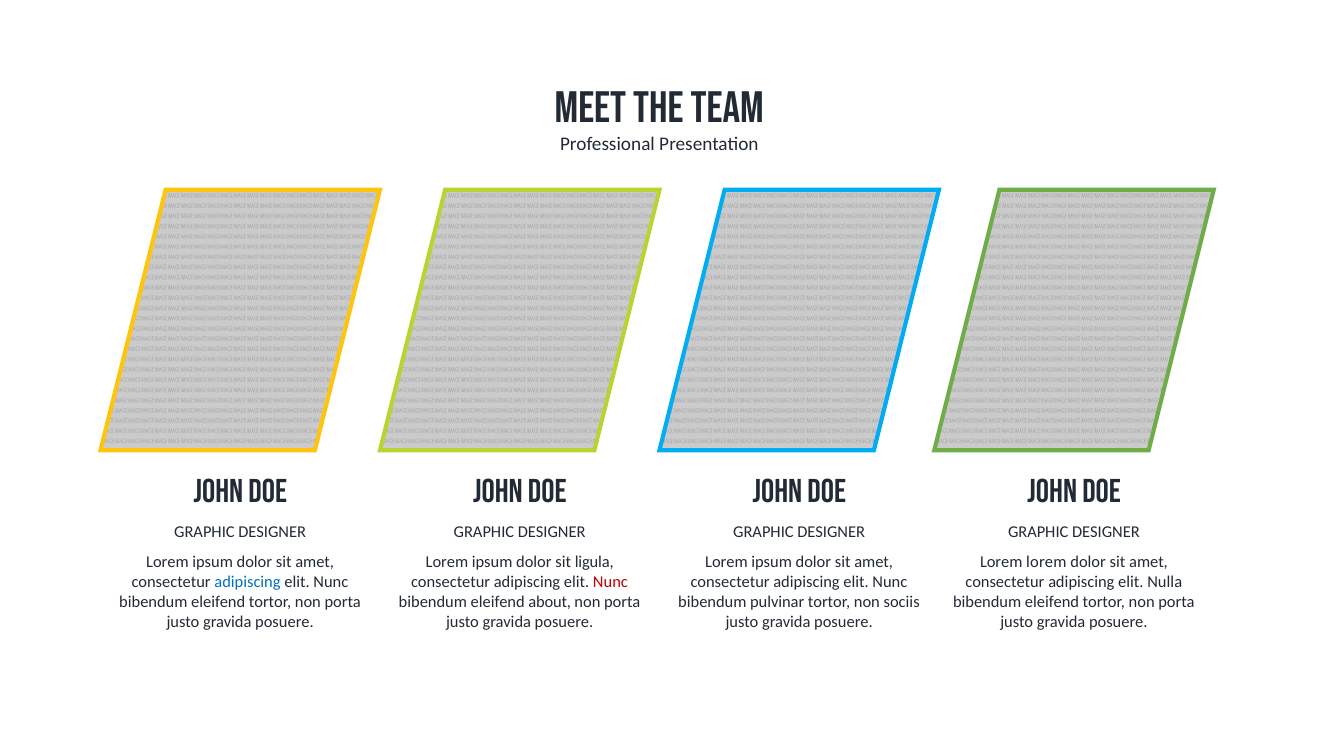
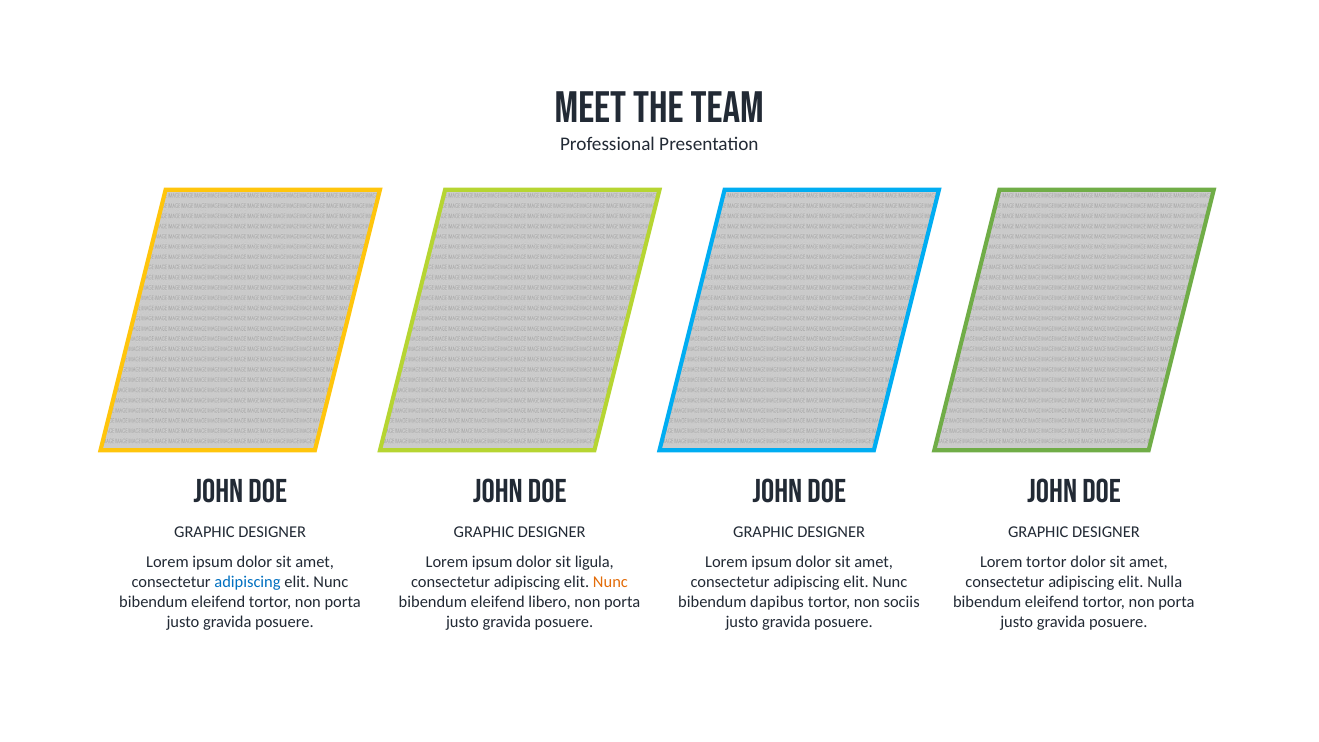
Lorem lorem: lorem -> tortor
Nunc at (610, 582) colour: red -> orange
about: about -> libero
pulvinar: pulvinar -> dapibus
